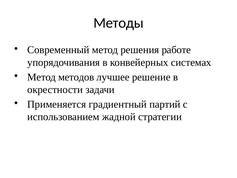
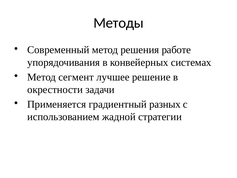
методов: методов -> сегмент
партий: партий -> разных
